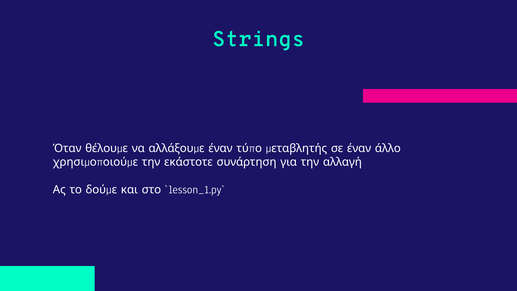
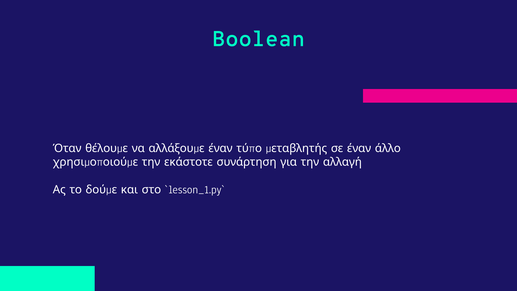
Strings: Strings -> Boolean
